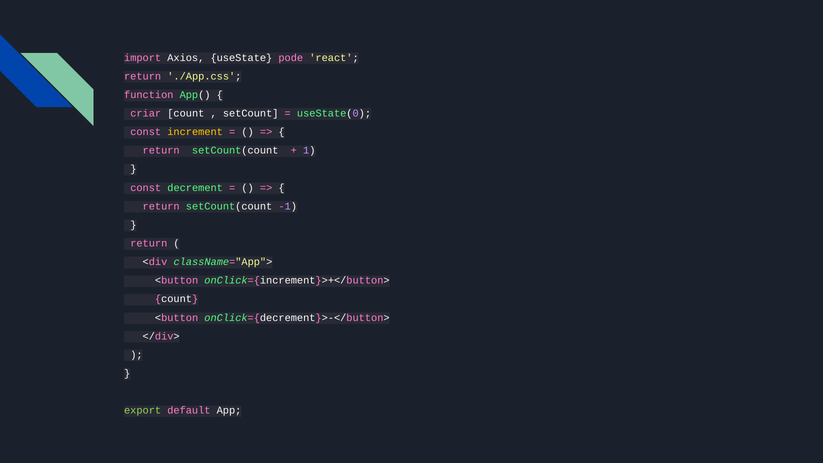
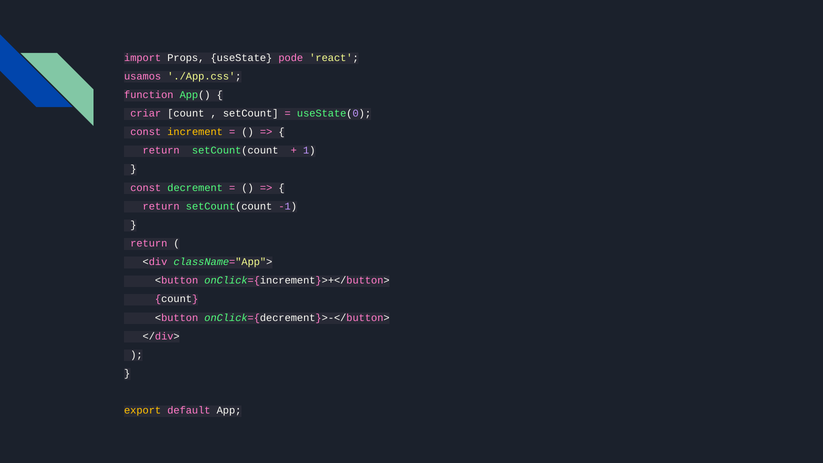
Axios: Axios -> Props
return at (143, 76): return -> usamos
export colour: light green -> yellow
